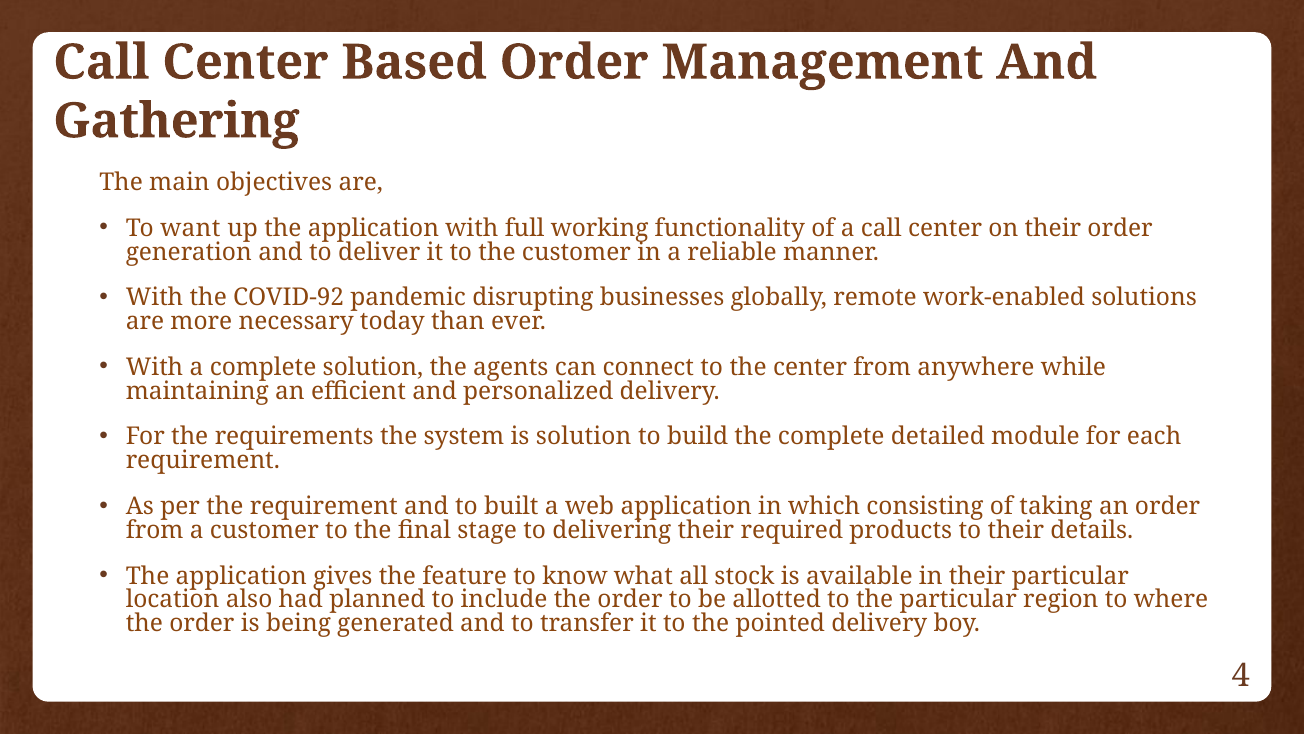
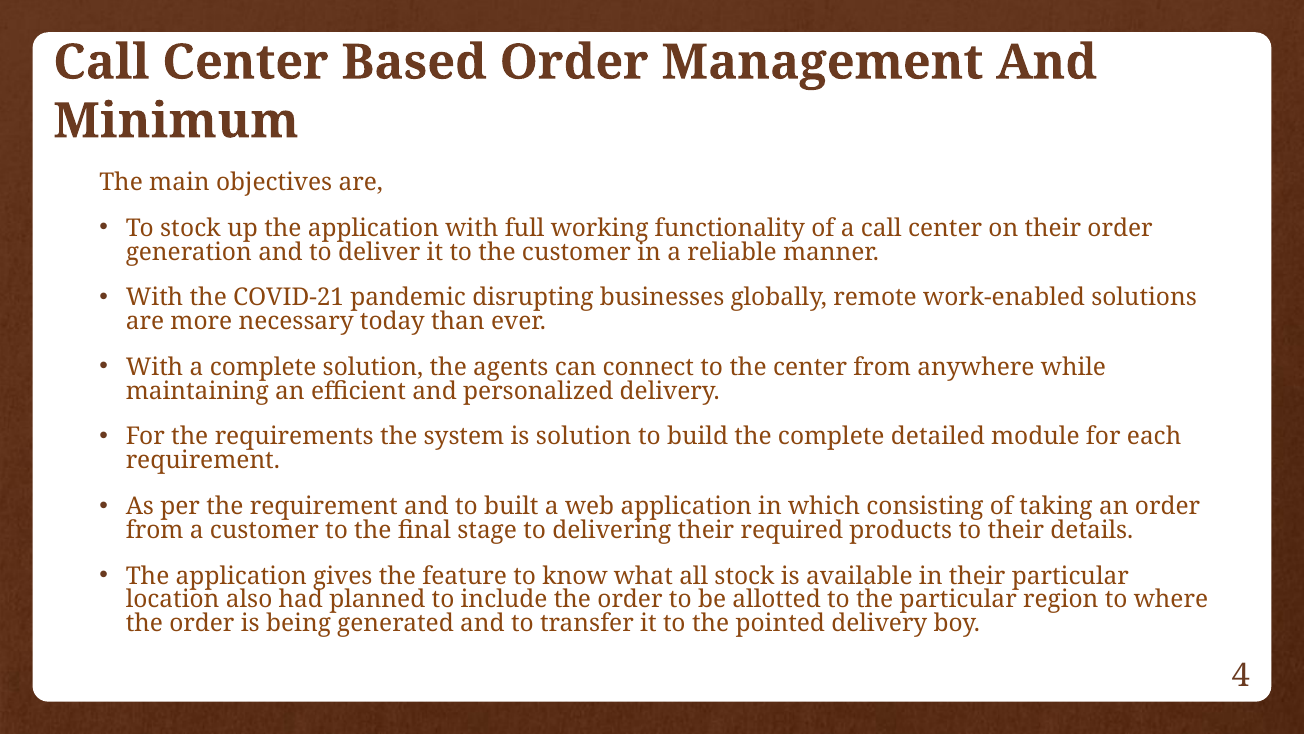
Gathering: Gathering -> Minimum
To want: want -> stock
COVID-92: COVID-92 -> COVID-21
